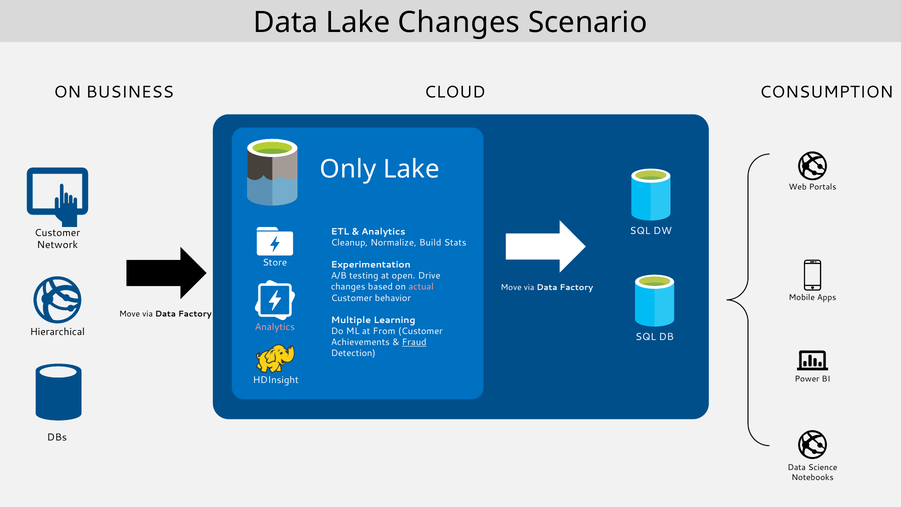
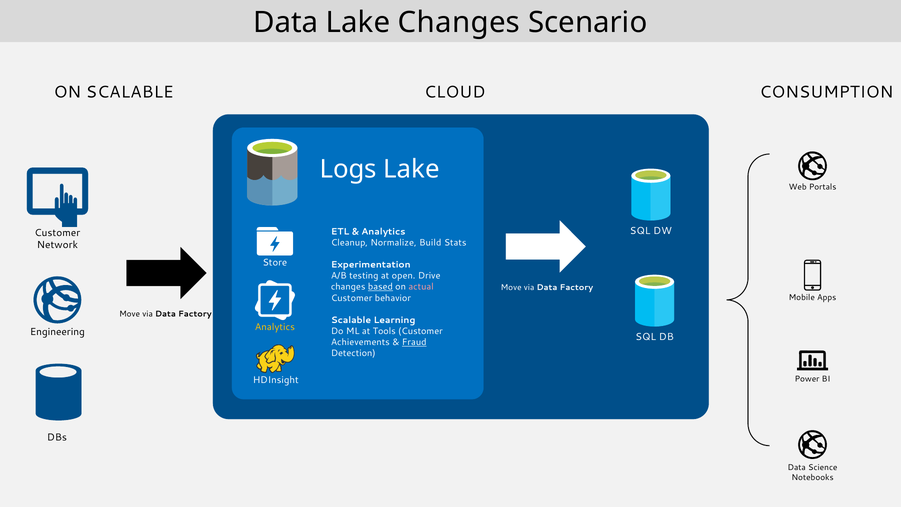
ON BUSINESS: BUSINESS -> SCALABLE
Only: Only -> Logs
based underline: none -> present
Multiple at (351, 320): Multiple -> Scalable
Analytics at (275, 327) colour: pink -> yellow
From: From -> Tools
Hierarchical: Hierarchical -> Engineering
